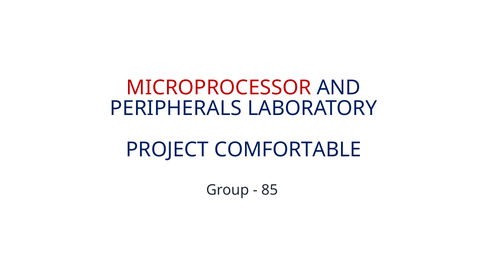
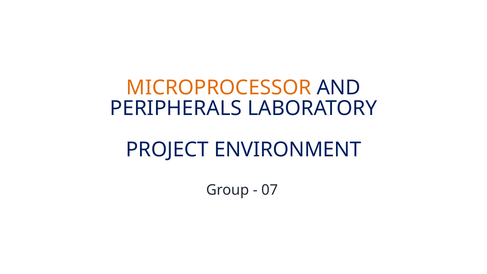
MICROPROCESSOR colour: red -> orange
COMFORTABLE: COMFORTABLE -> ENVIRONMENT
85: 85 -> 07
